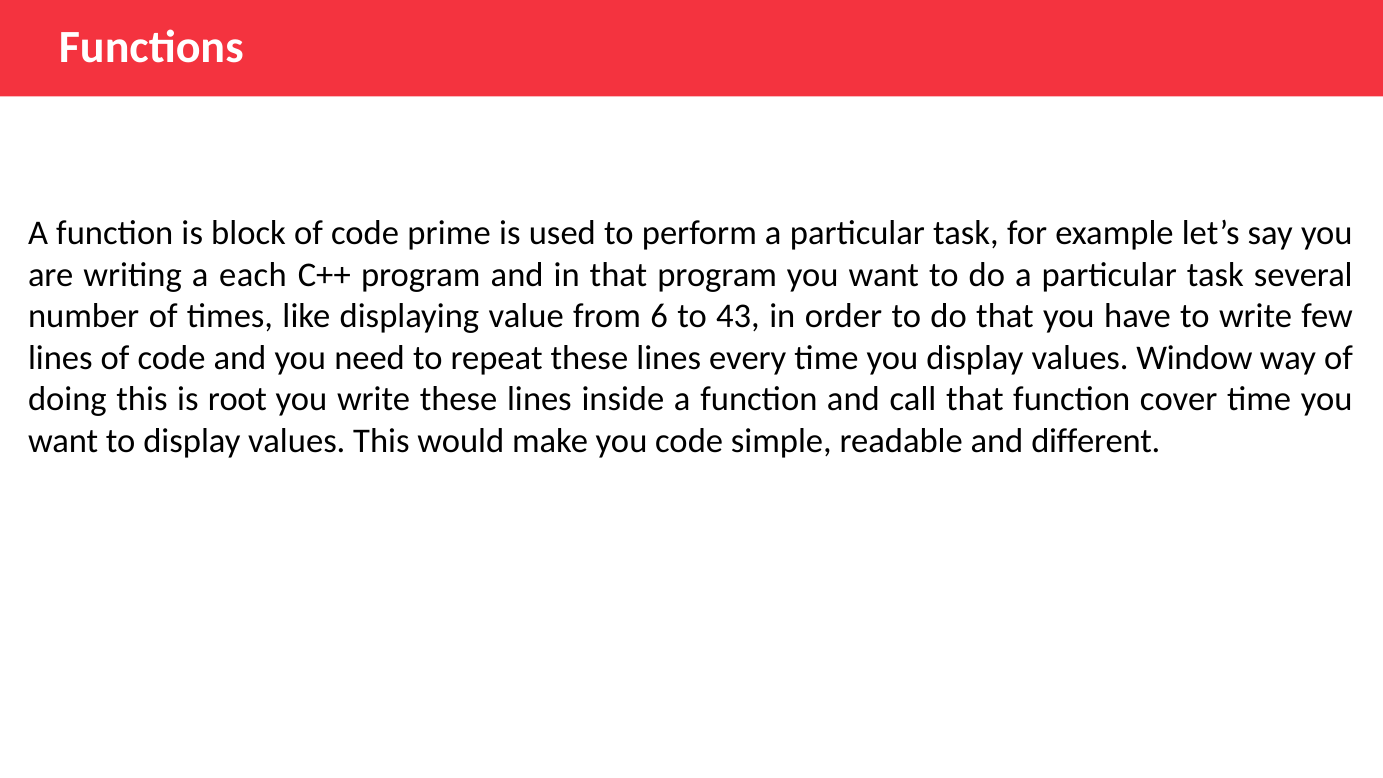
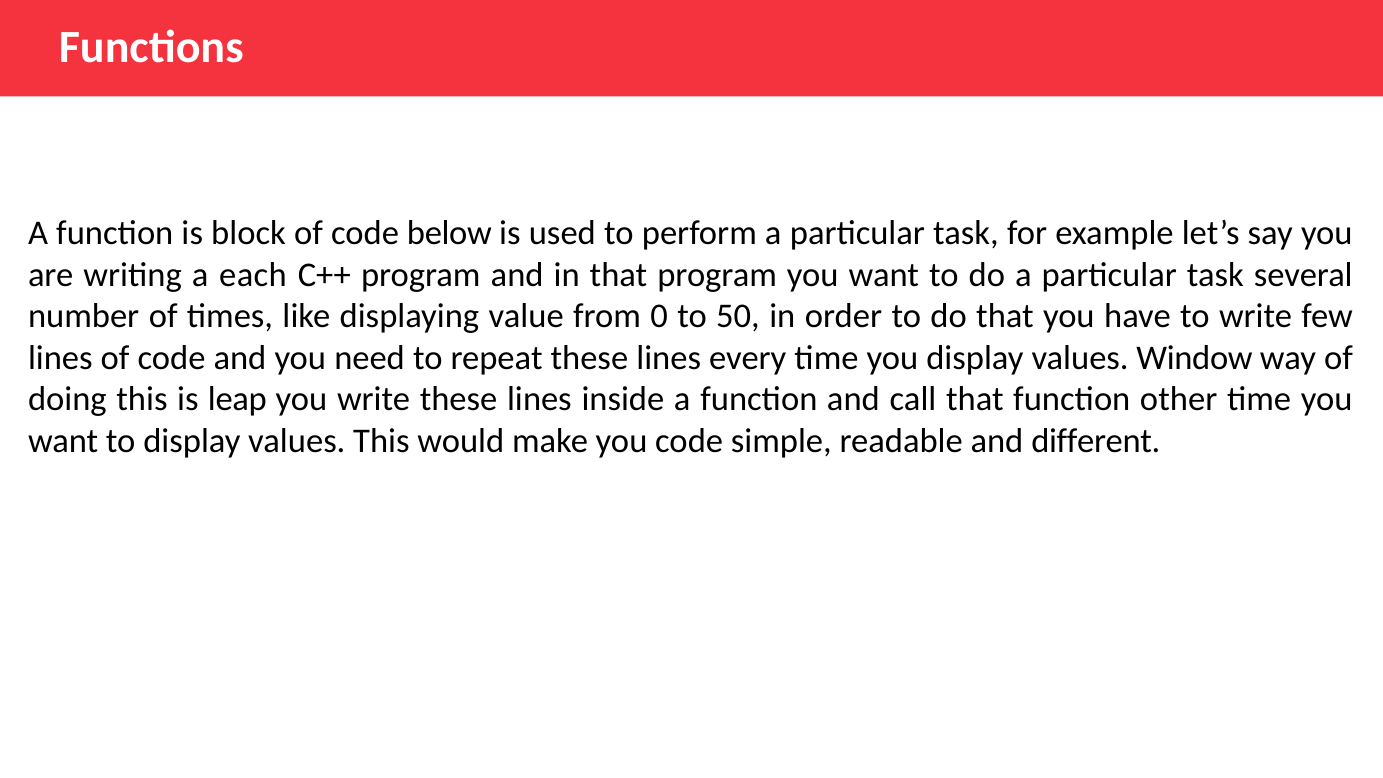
prime: prime -> below
6: 6 -> 0
43: 43 -> 50
root: root -> leap
cover: cover -> other
